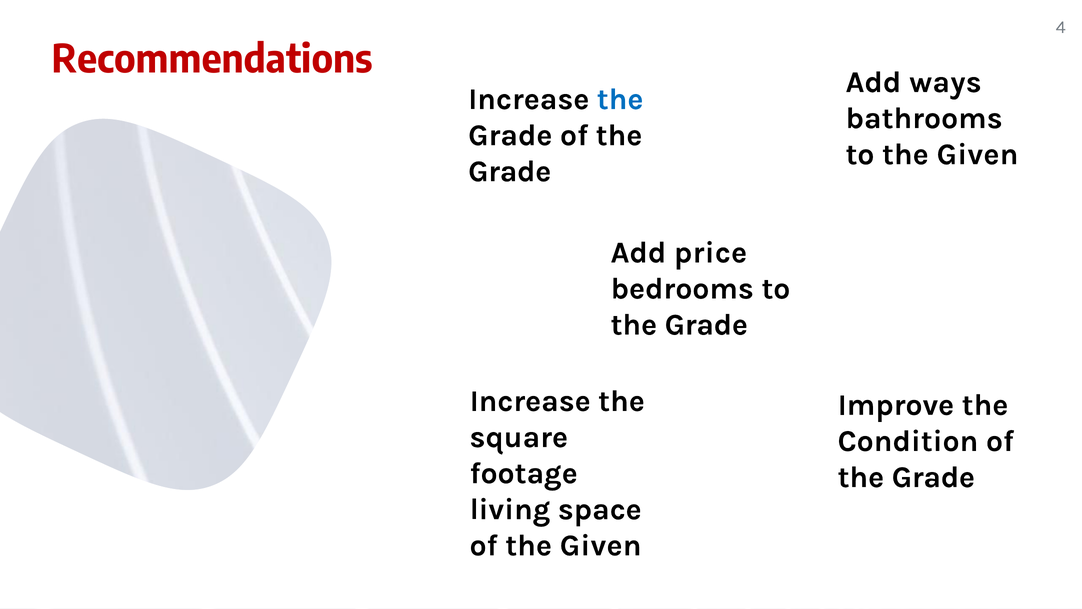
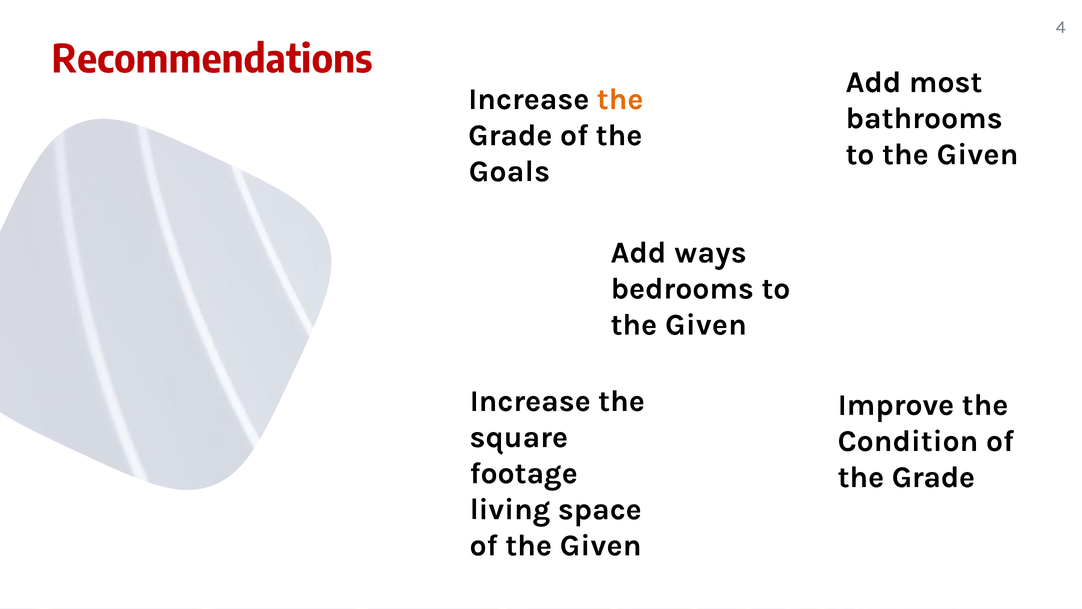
ways: ways -> most
the at (620, 99) colour: blue -> orange
Grade at (510, 171): Grade -> Goals
price: price -> ways
Grade at (706, 324): Grade -> Given
